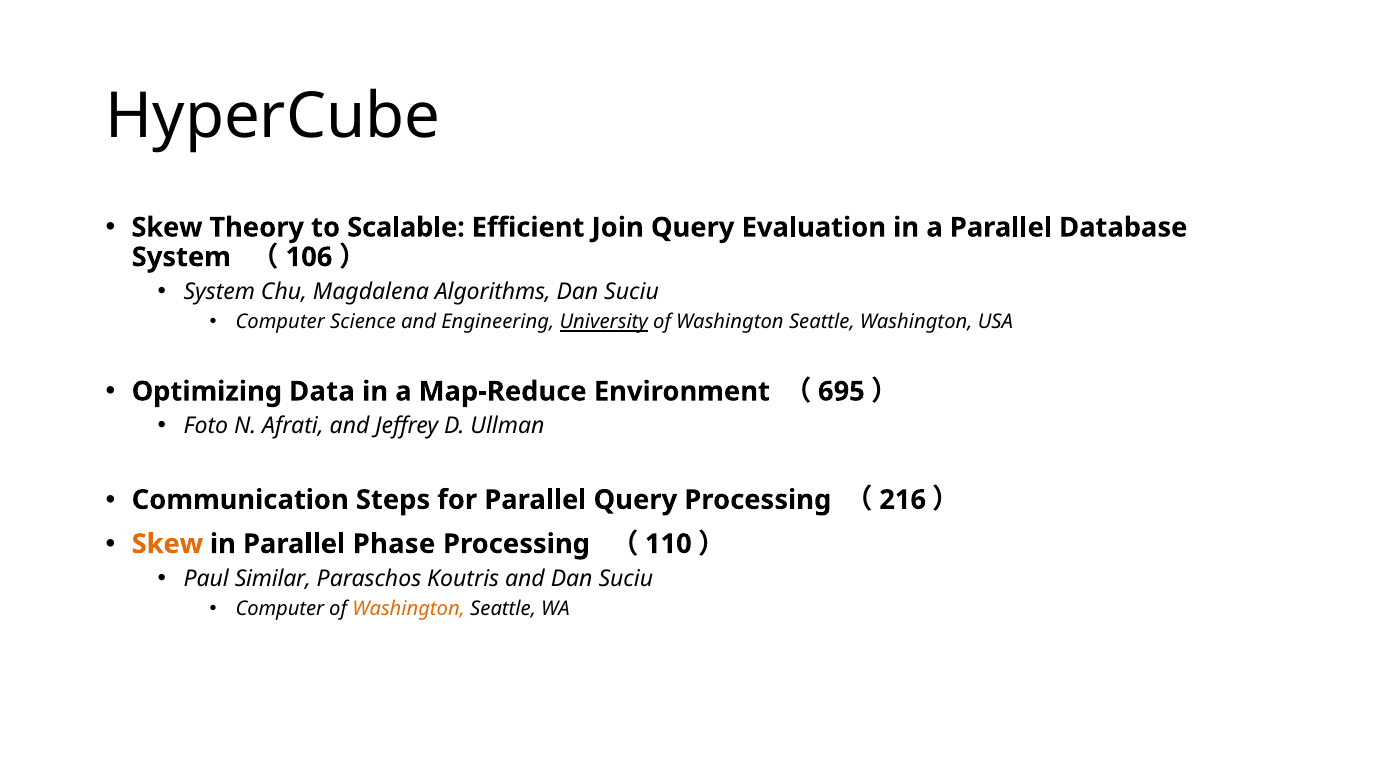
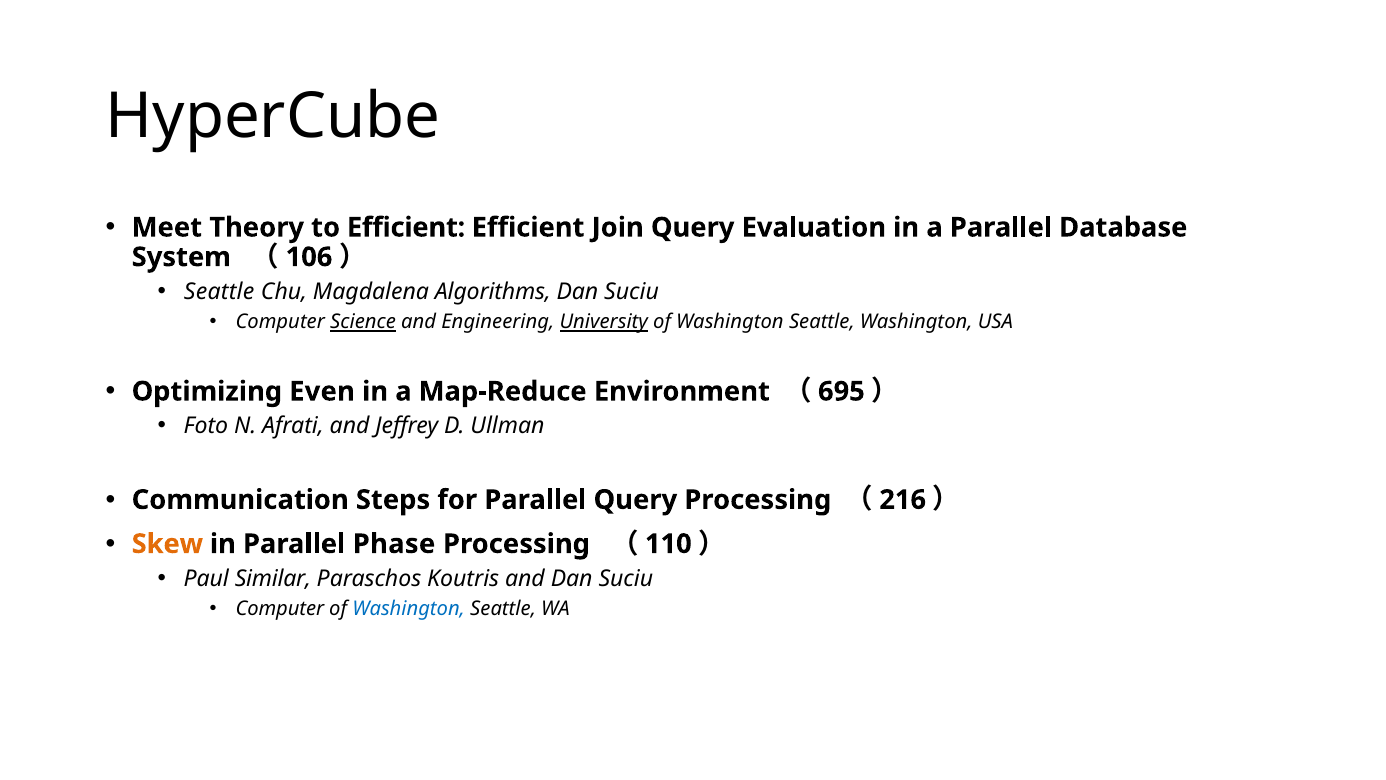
Skew at (167, 227): Skew -> Meet
to Scalable: Scalable -> Efficient
System at (219, 292): System -> Seattle
Science underline: none -> present
Data: Data -> Even
Washington at (409, 609) colour: orange -> blue
